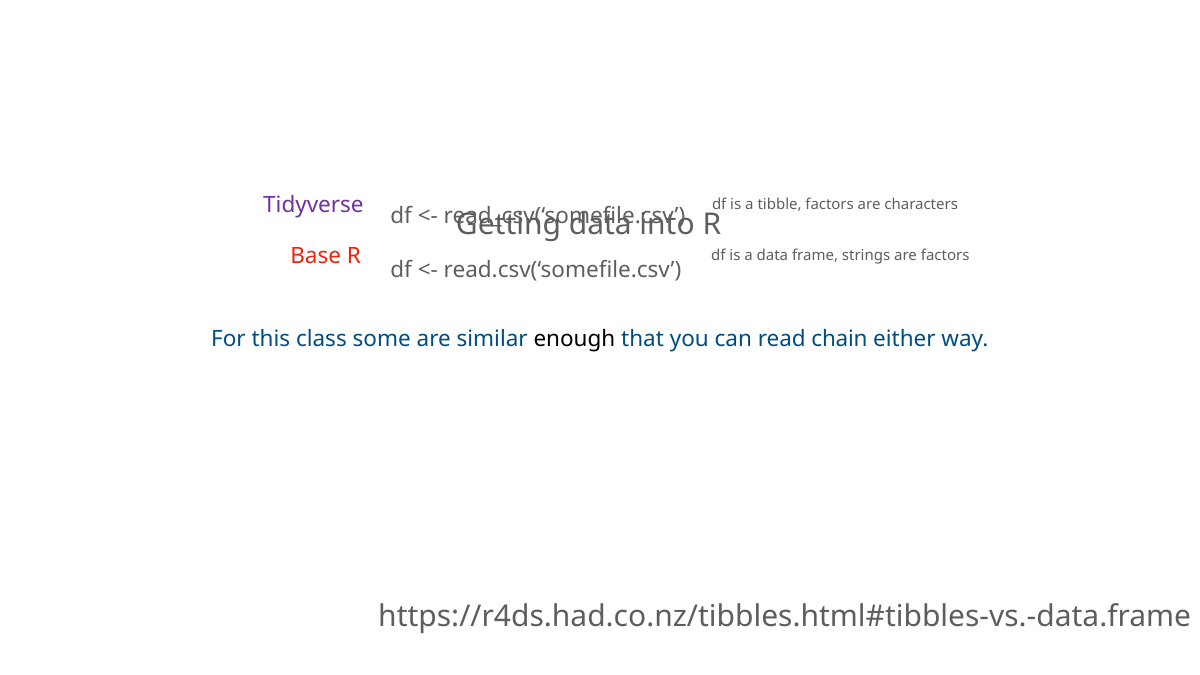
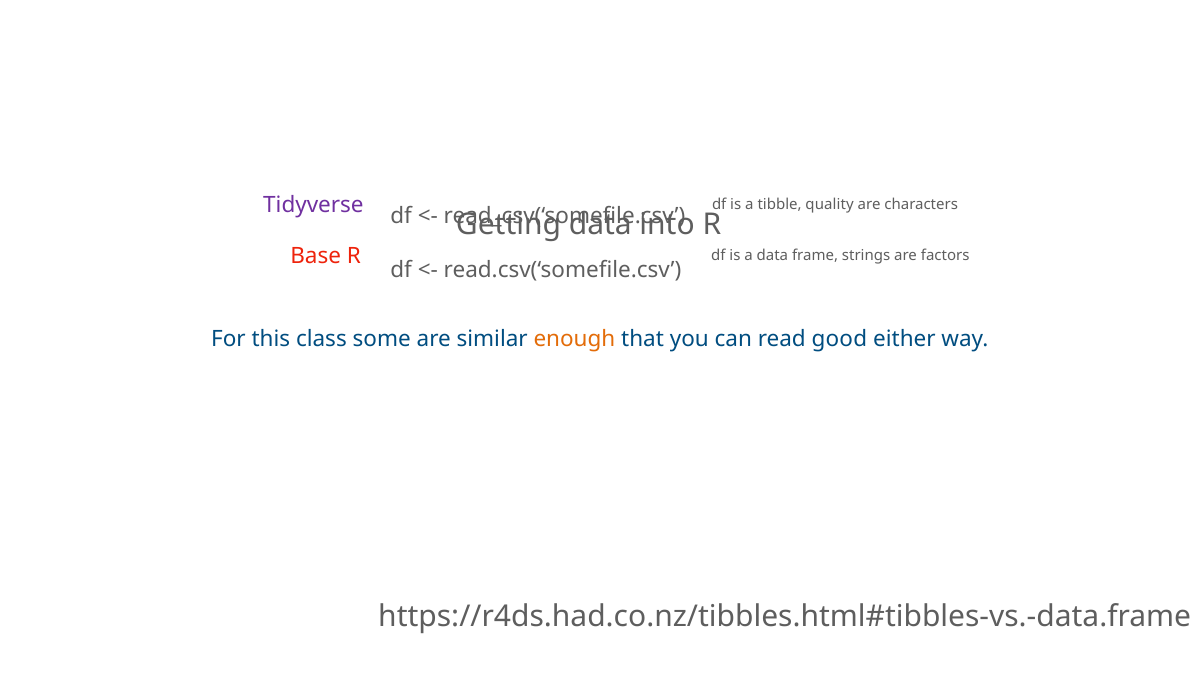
tibble factors: factors -> quality
enough colour: black -> orange
chain: chain -> good
